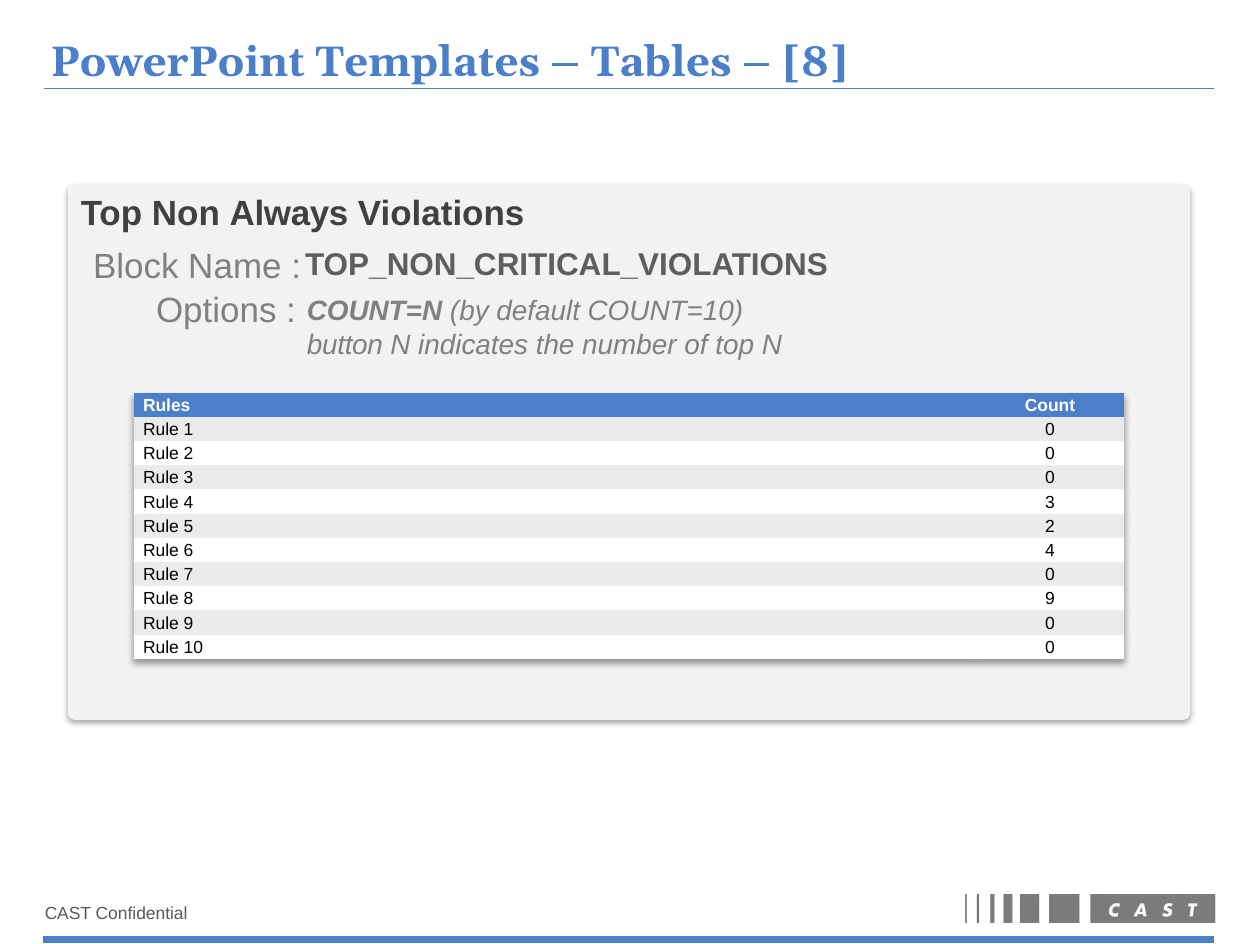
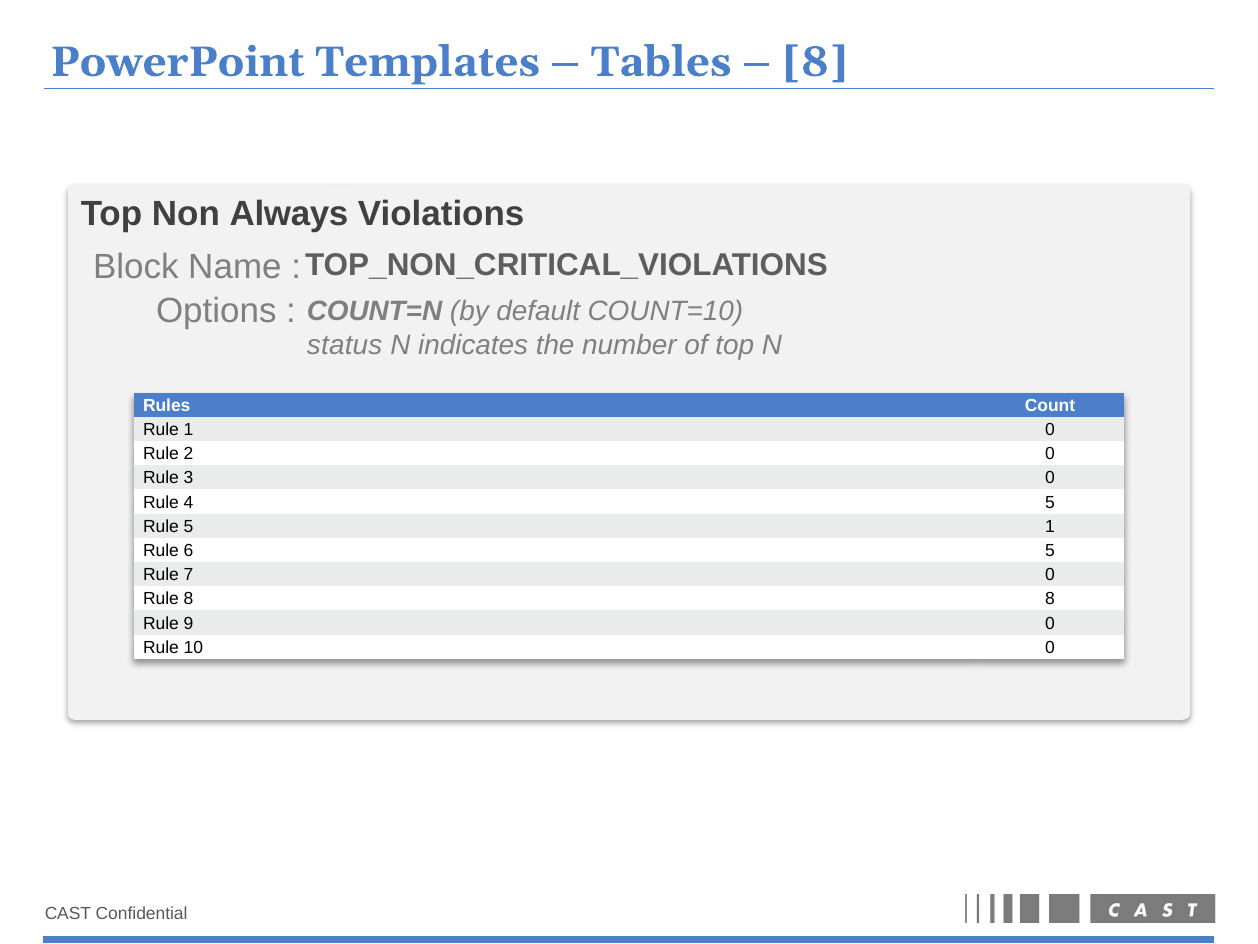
button: button -> status
4 3: 3 -> 5
5 2: 2 -> 1
6 4: 4 -> 5
8 9: 9 -> 8
